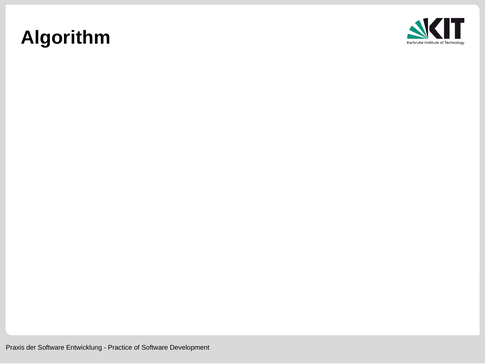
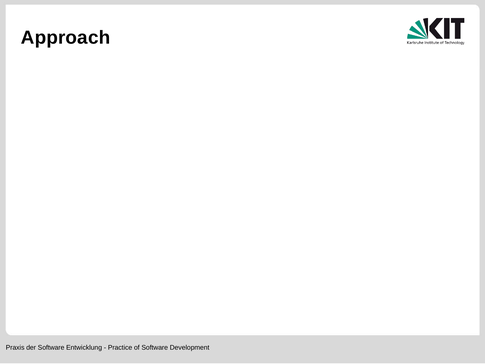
Algorithm: Algorithm -> Approach
